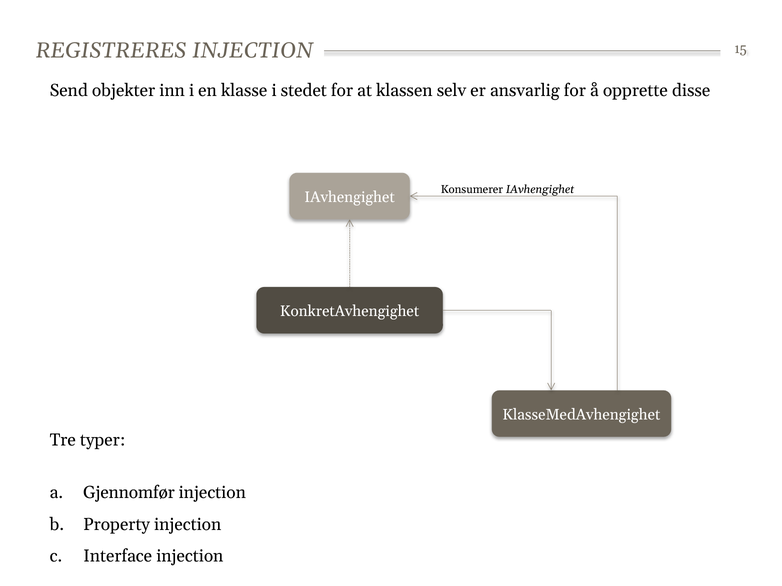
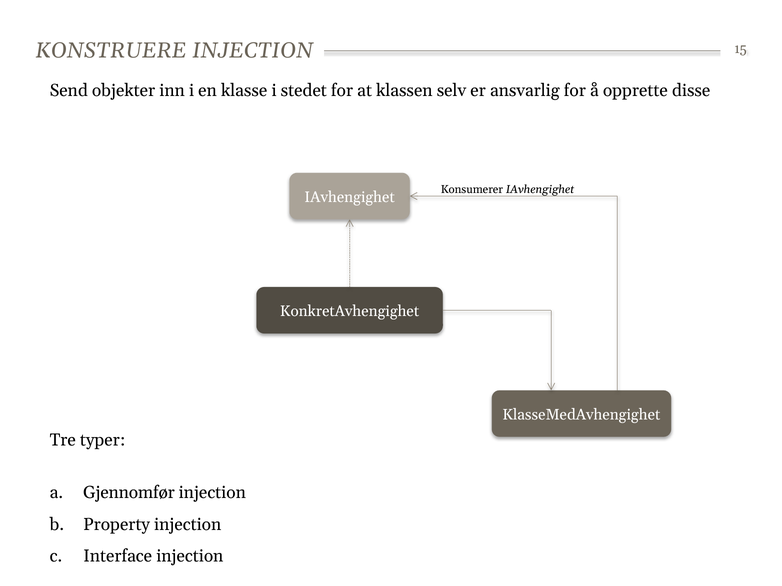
REGISTRERES: REGISTRERES -> KONSTRUERE
